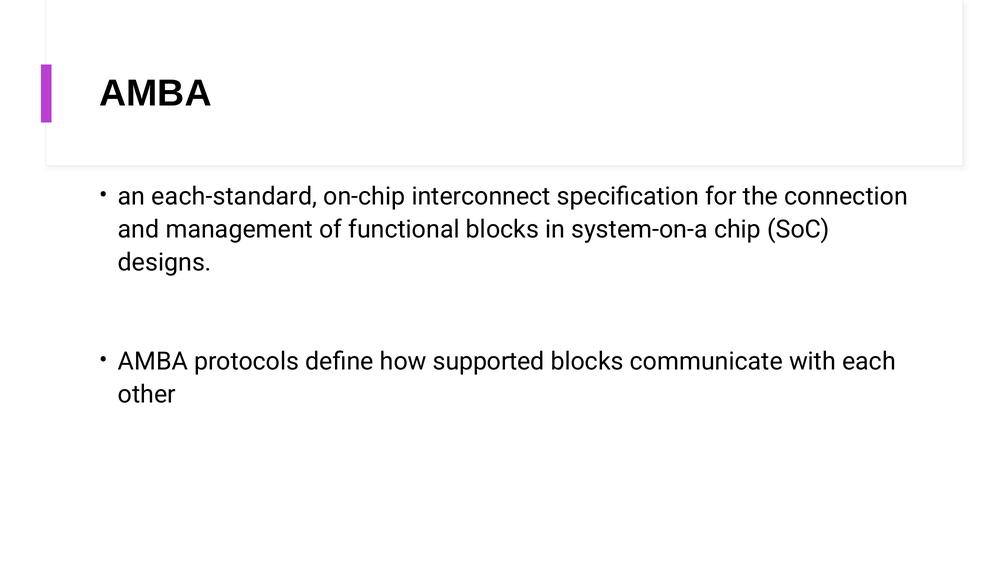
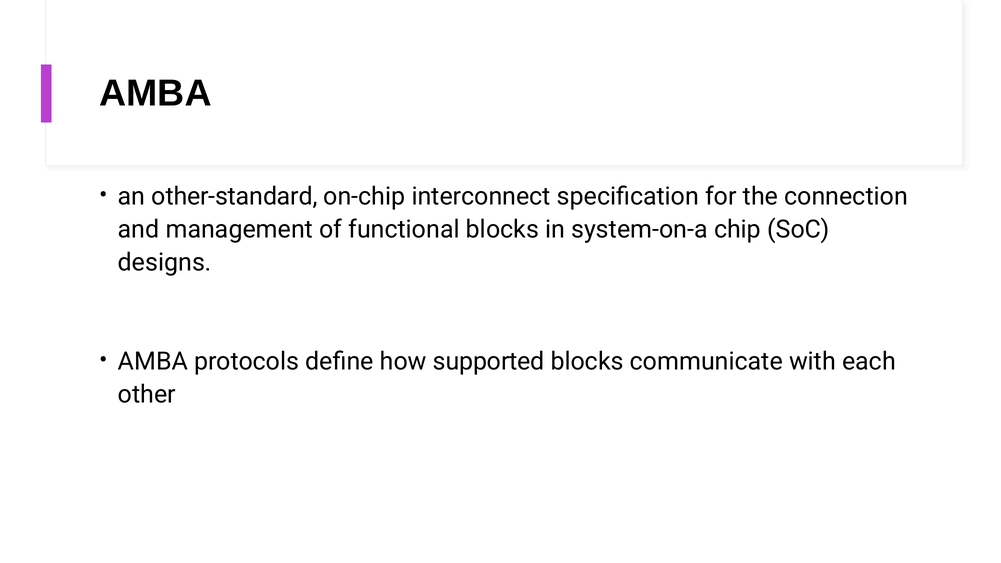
each-standard: each-standard -> other-standard
